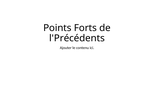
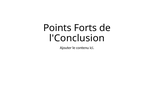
l'Précédents: l'Précédents -> l'Conclusion
